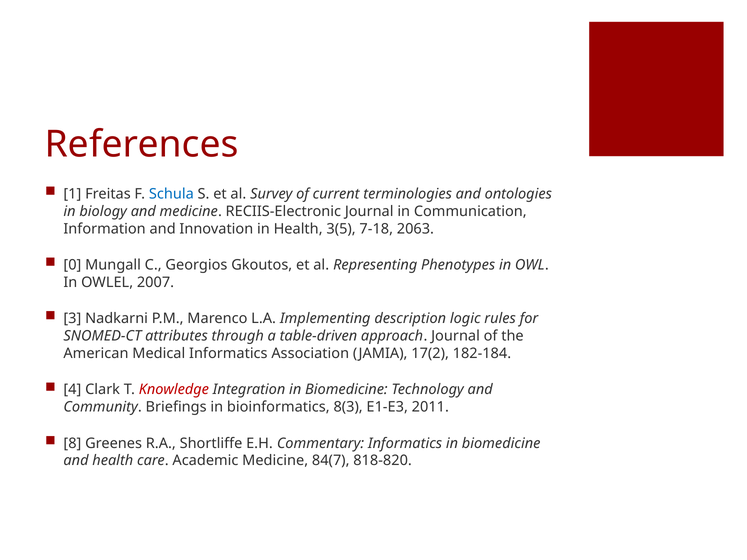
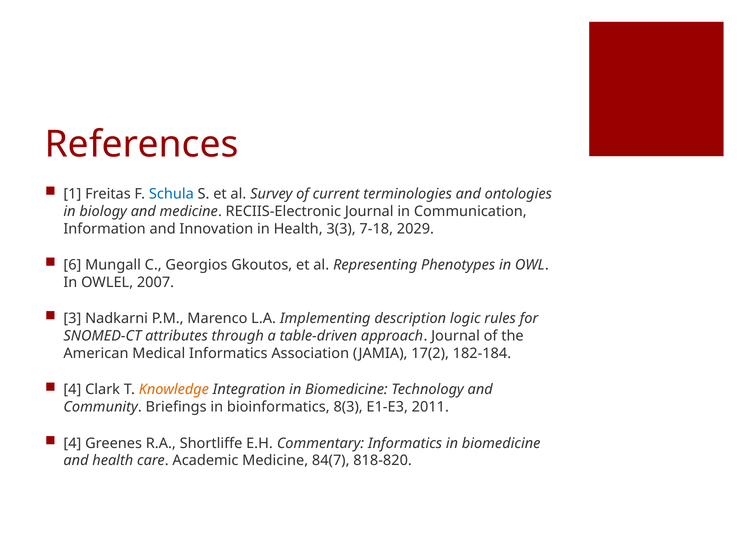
3(5: 3(5 -> 3(3
2063: 2063 -> 2029
0: 0 -> 6
Knowledge colour: red -> orange
8 at (72, 443): 8 -> 4
